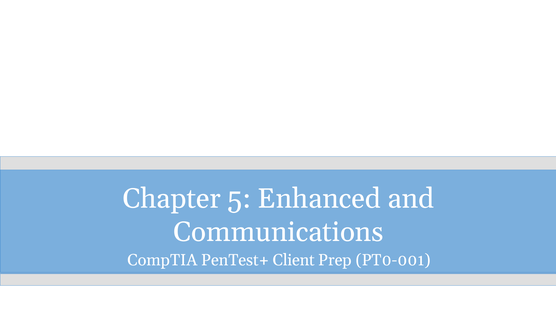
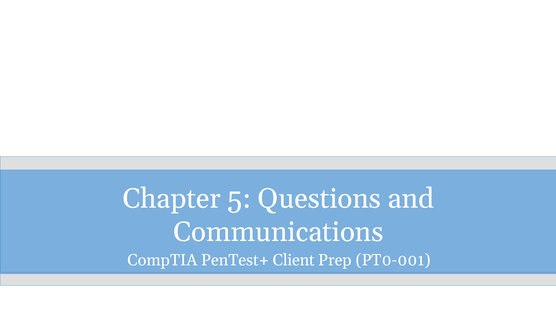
Enhanced: Enhanced -> Questions
